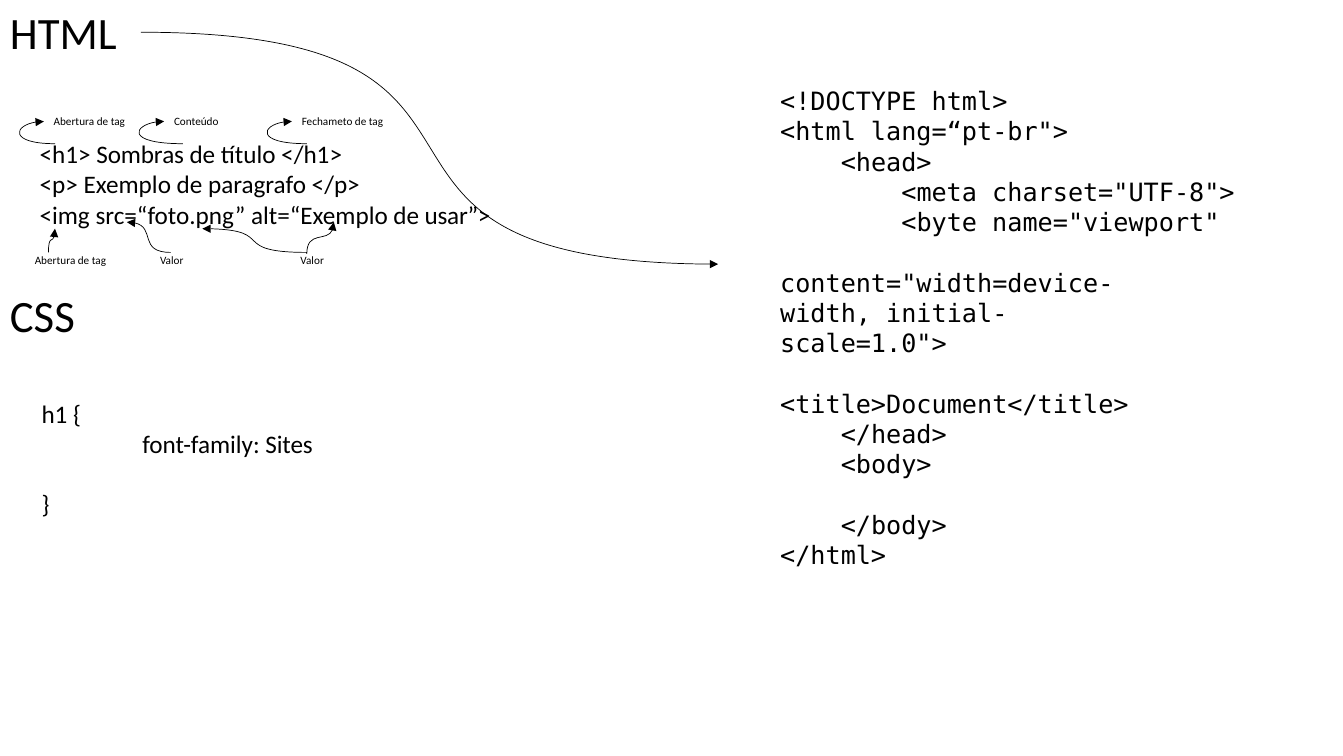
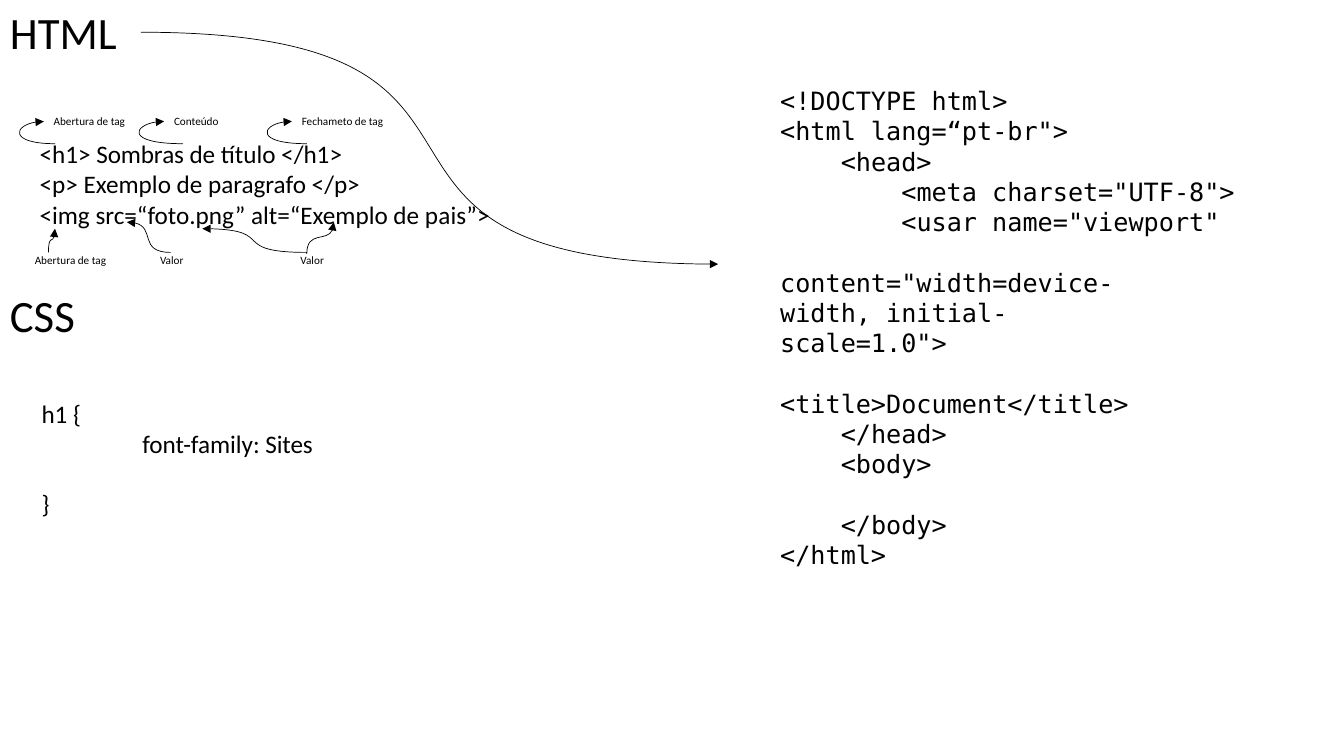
usar”>: usar”> -> pais”>
<byte: <byte -> <usar
